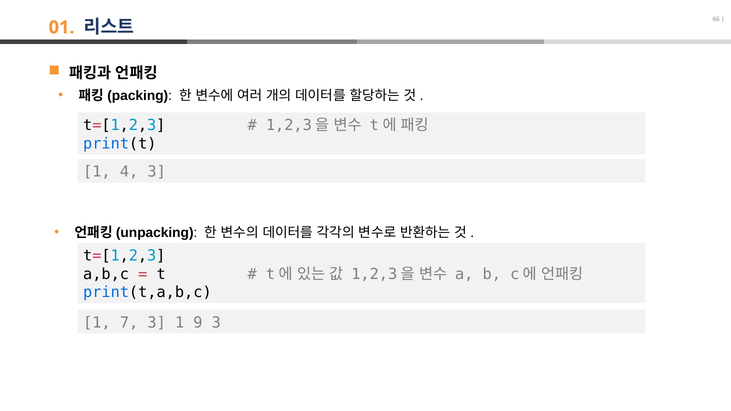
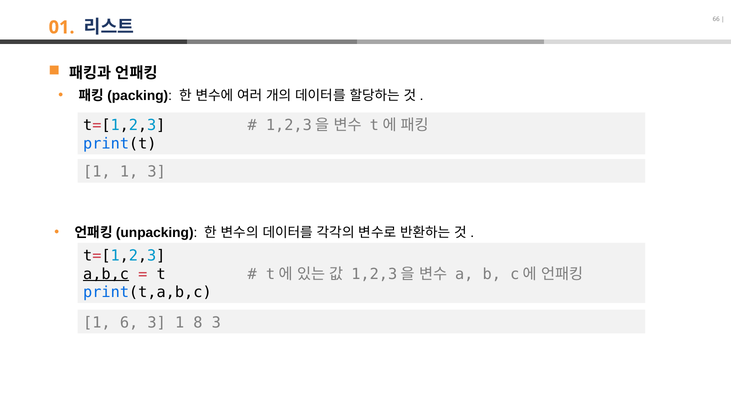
1 4: 4 -> 1
a,b,c underline: none -> present
7: 7 -> 6
9: 9 -> 8
